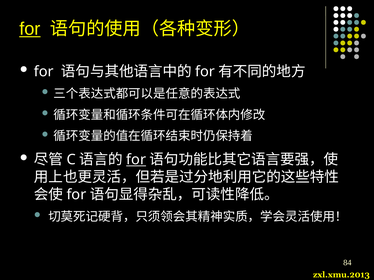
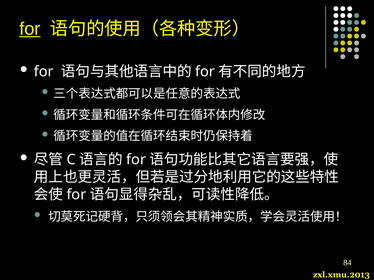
for at (136, 160) underline: present -> none
